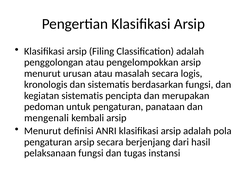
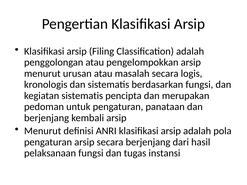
mengenali at (47, 118): mengenali -> berjenjang
